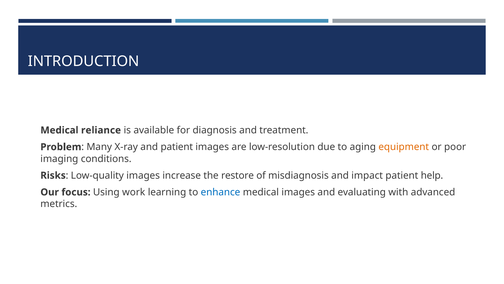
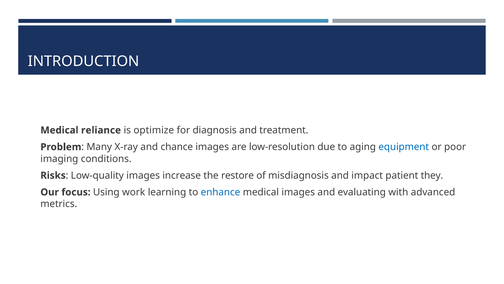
available: available -> optimize
and patient: patient -> chance
equipment colour: orange -> blue
help: help -> they
